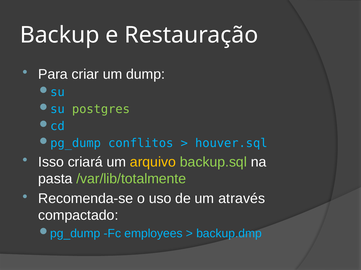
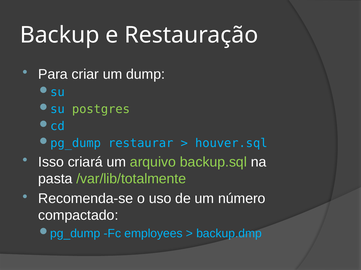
conflitos: conflitos -> restaurar
arquivo colour: yellow -> light green
através: através -> número
